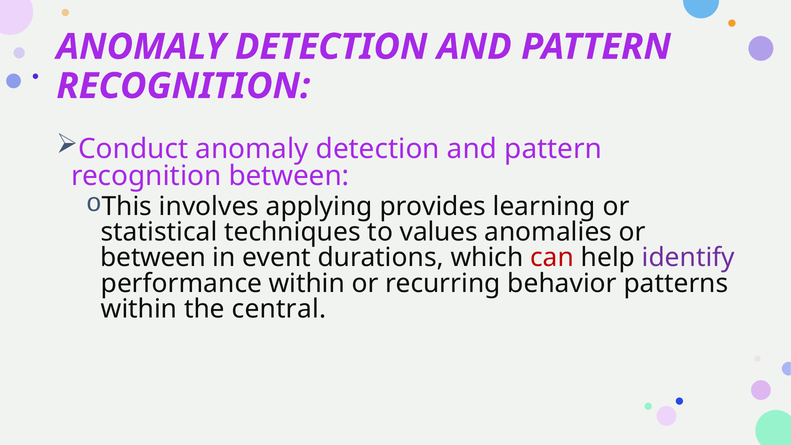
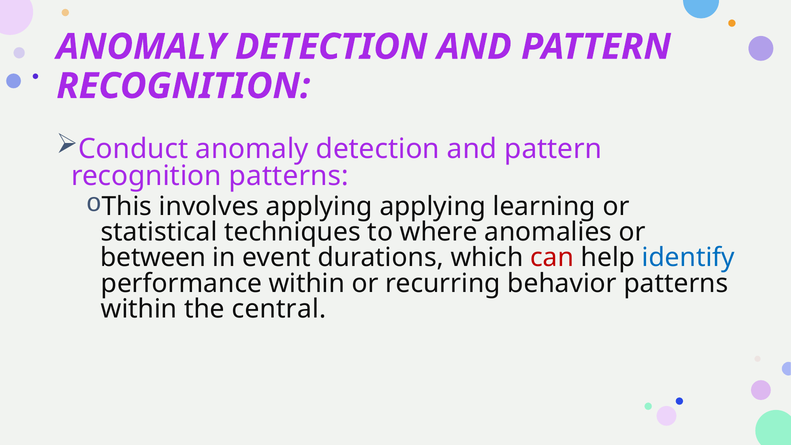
recognition between: between -> patterns
applying provides: provides -> applying
values: values -> where
identify colour: purple -> blue
